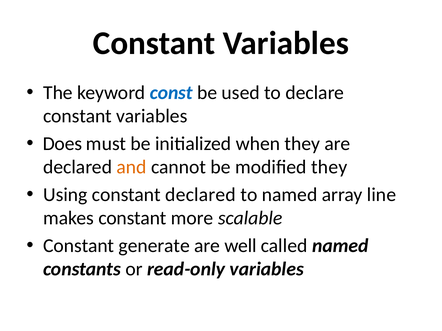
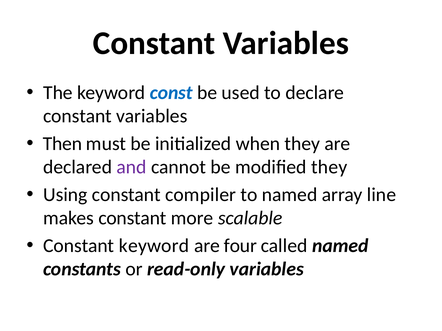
Does: Does -> Then
and colour: orange -> purple
constant declared: declared -> compiler
Constant generate: generate -> keyword
well: well -> four
